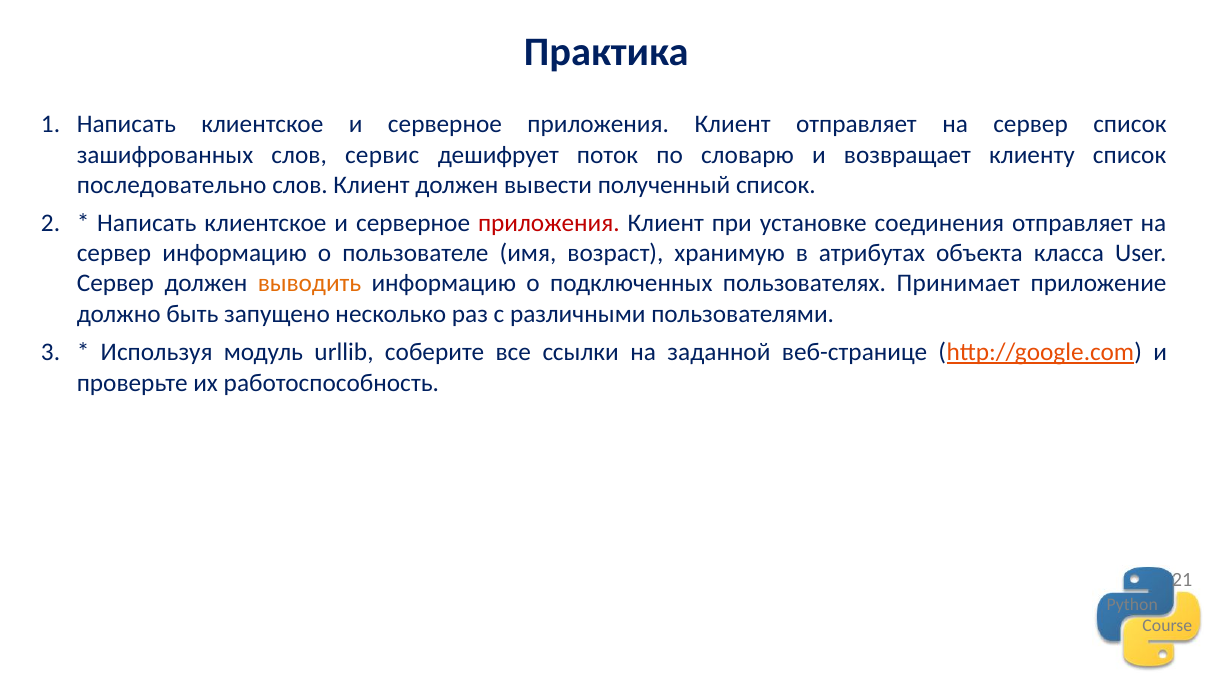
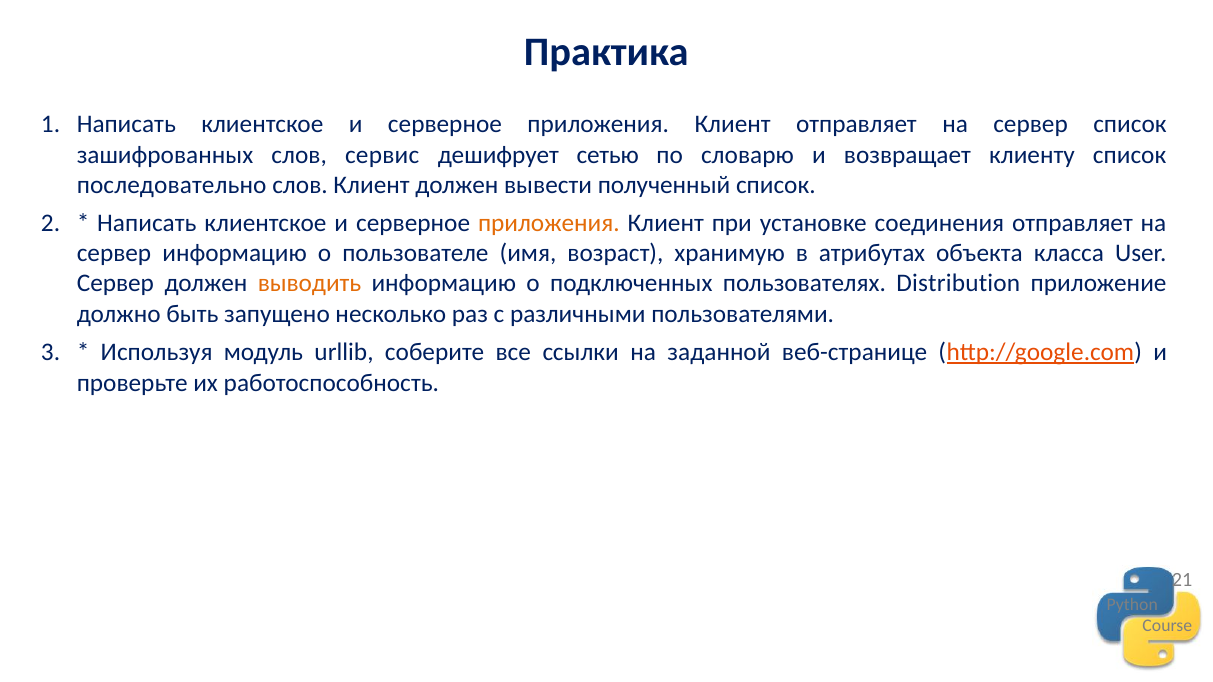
поток: поток -> сетью
приложения at (549, 223) colour: red -> orange
Принимает: Принимает -> Distribution
